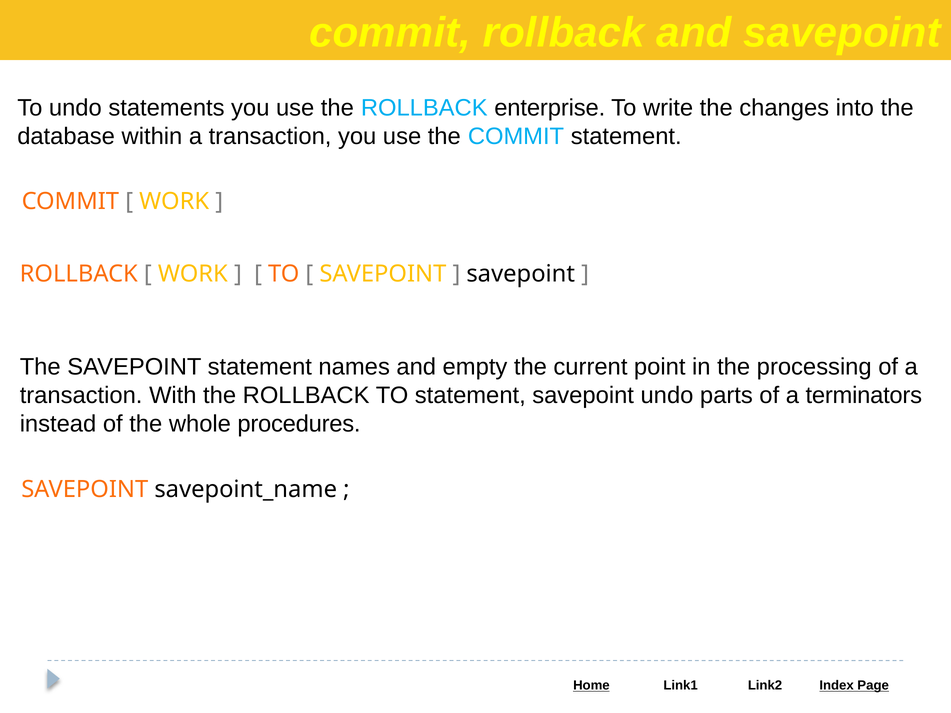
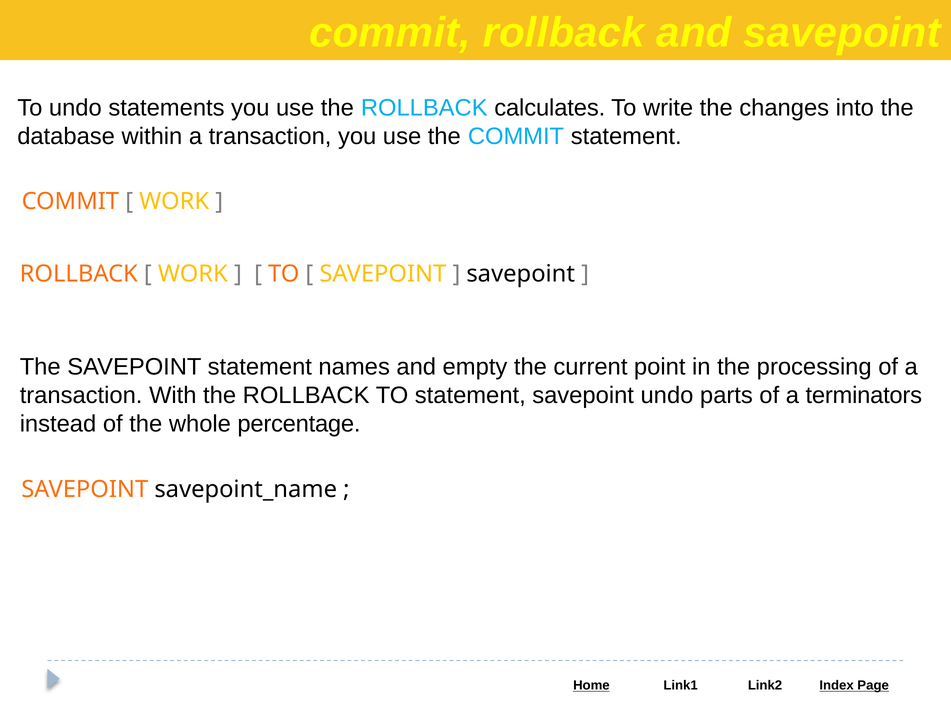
enterprise: enterprise -> calculates
procedures: procedures -> percentage
